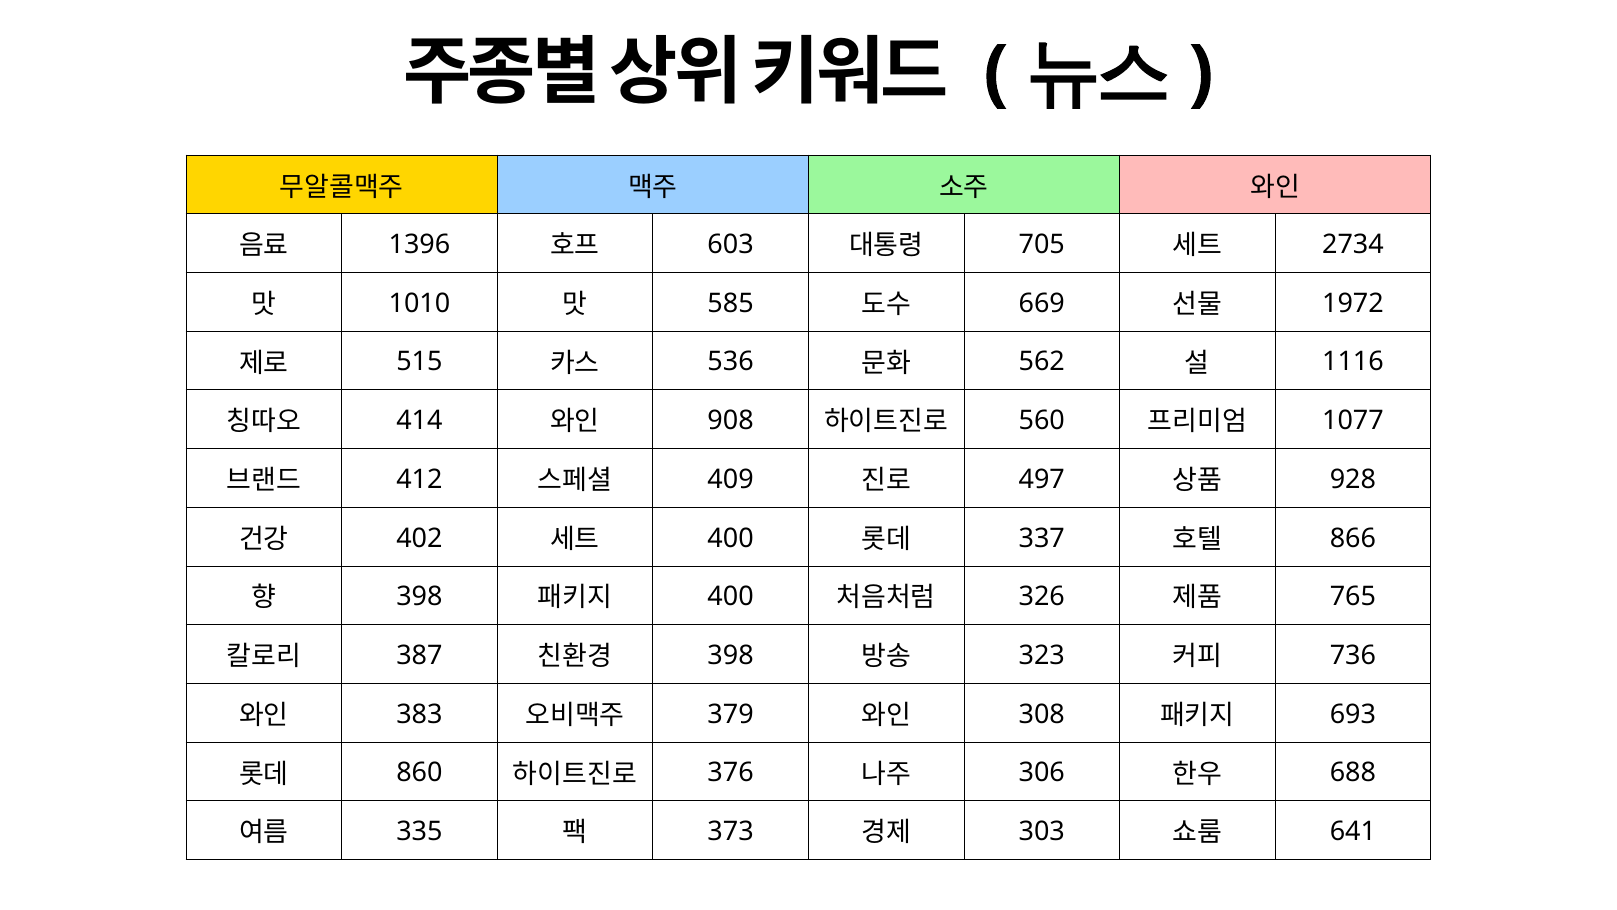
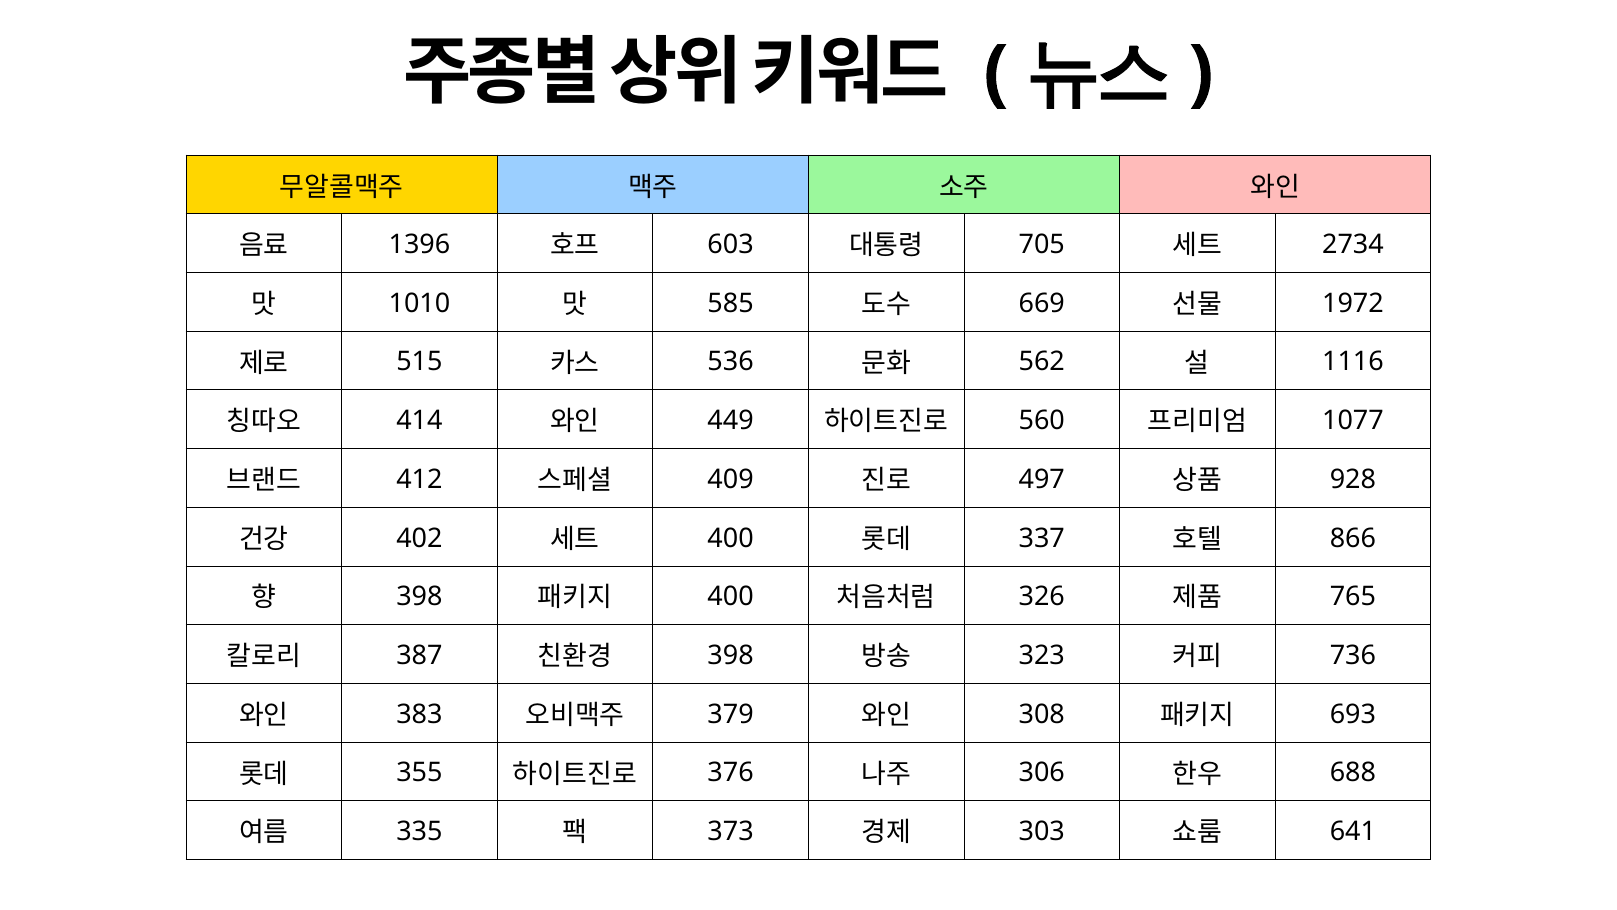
908: 908 -> 449
860: 860 -> 355
